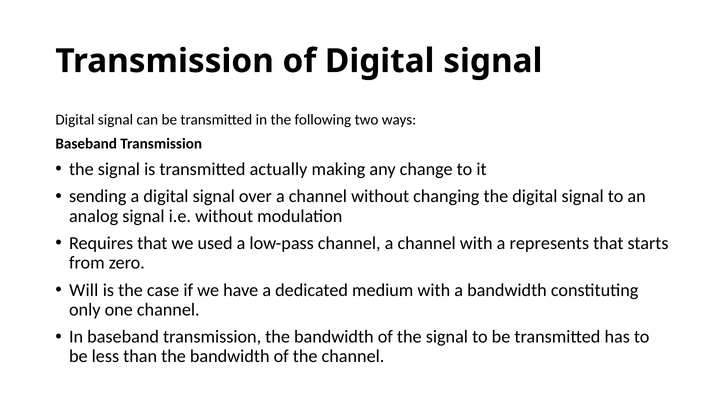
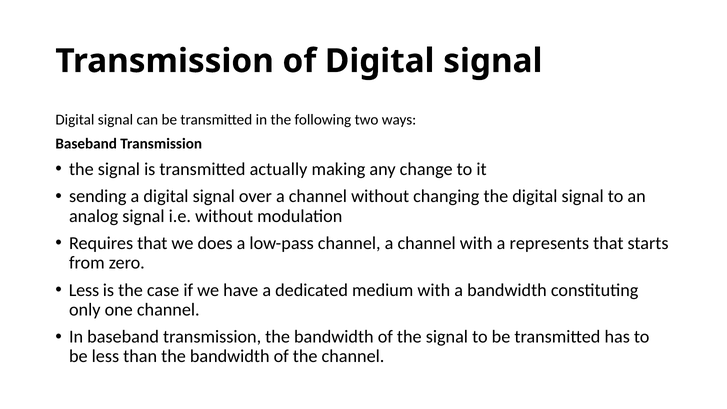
used: used -> does
Will at (84, 290): Will -> Less
